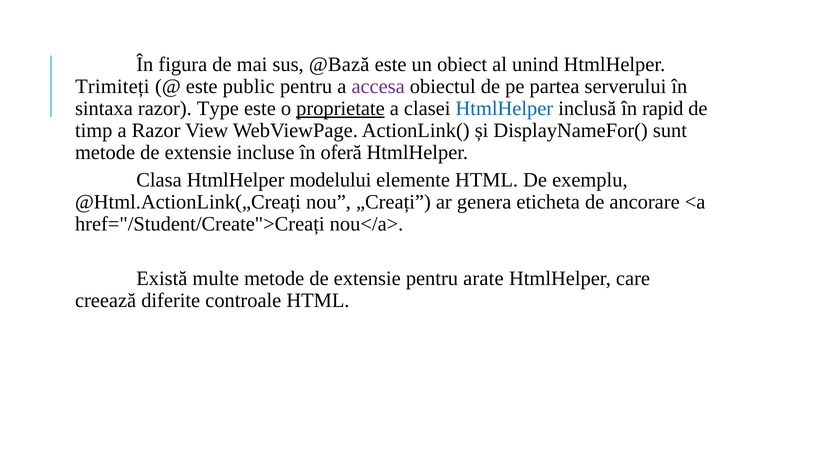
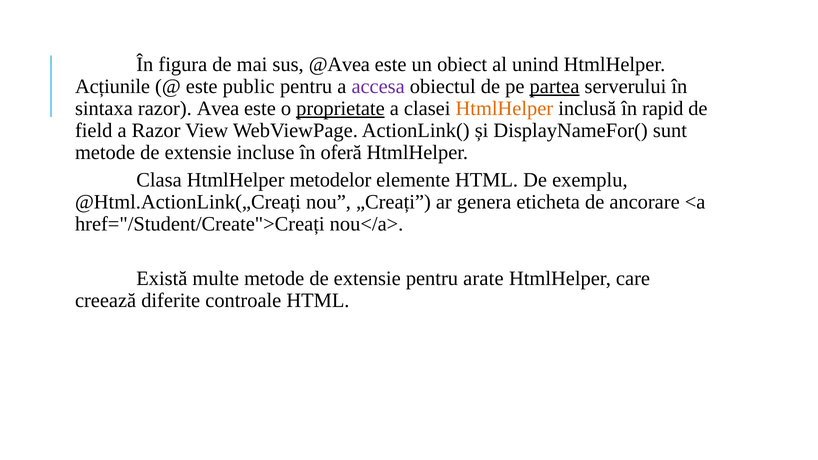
@Bază: @Bază -> @Avea
Trimiteți: Trimiteți -> Acțiunile
partea underline: none -> present
Type: Type -> Avea
HtmlHelper at (504, 108) colour: blue -> orange
timp: timp -> field
modelului: modelului -> metodelor
